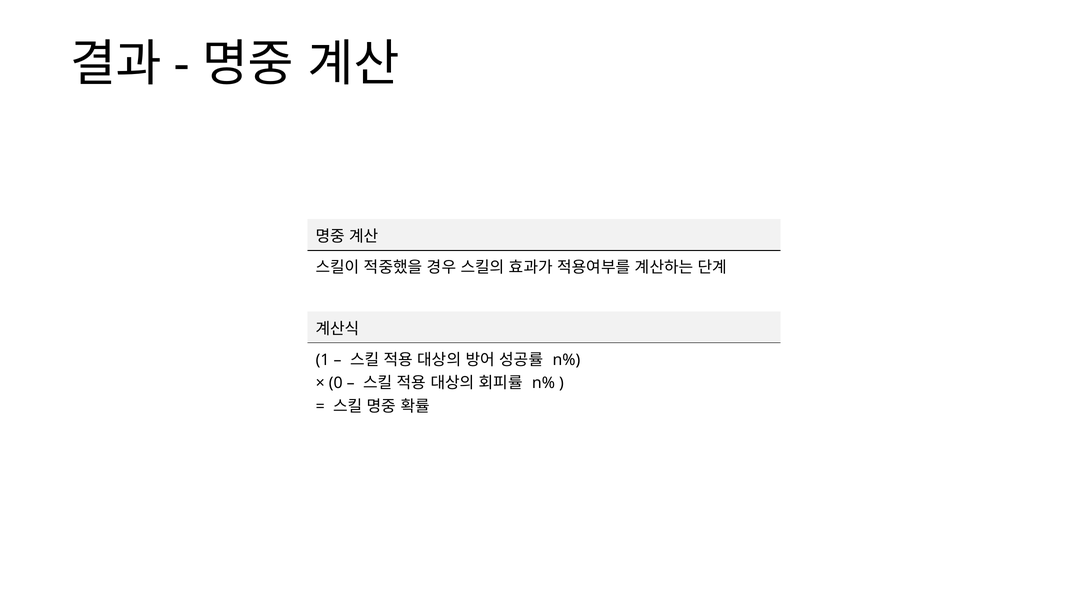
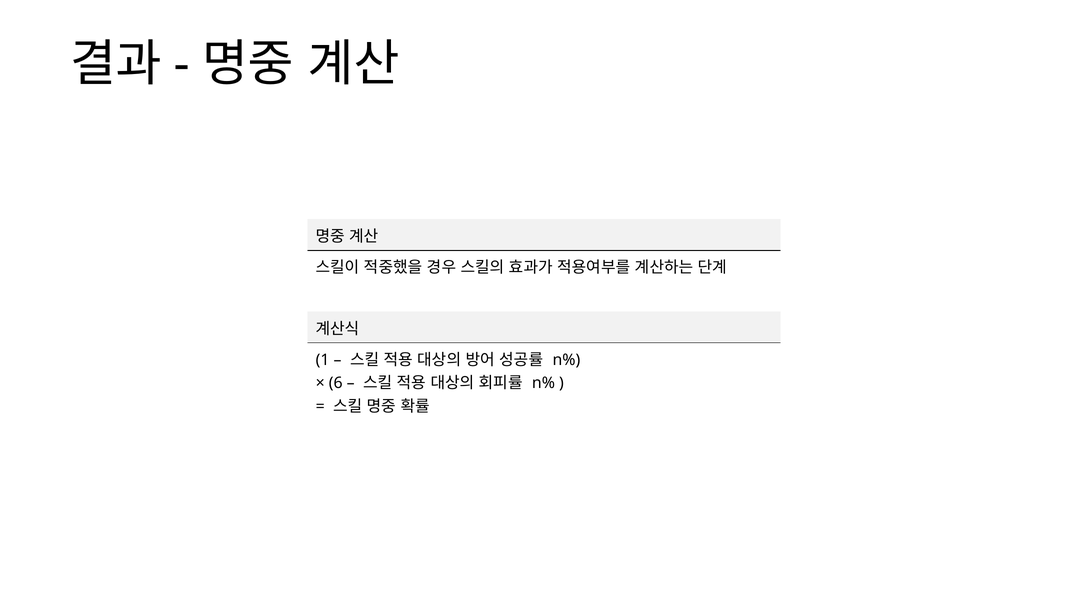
0: 0 -> 6
